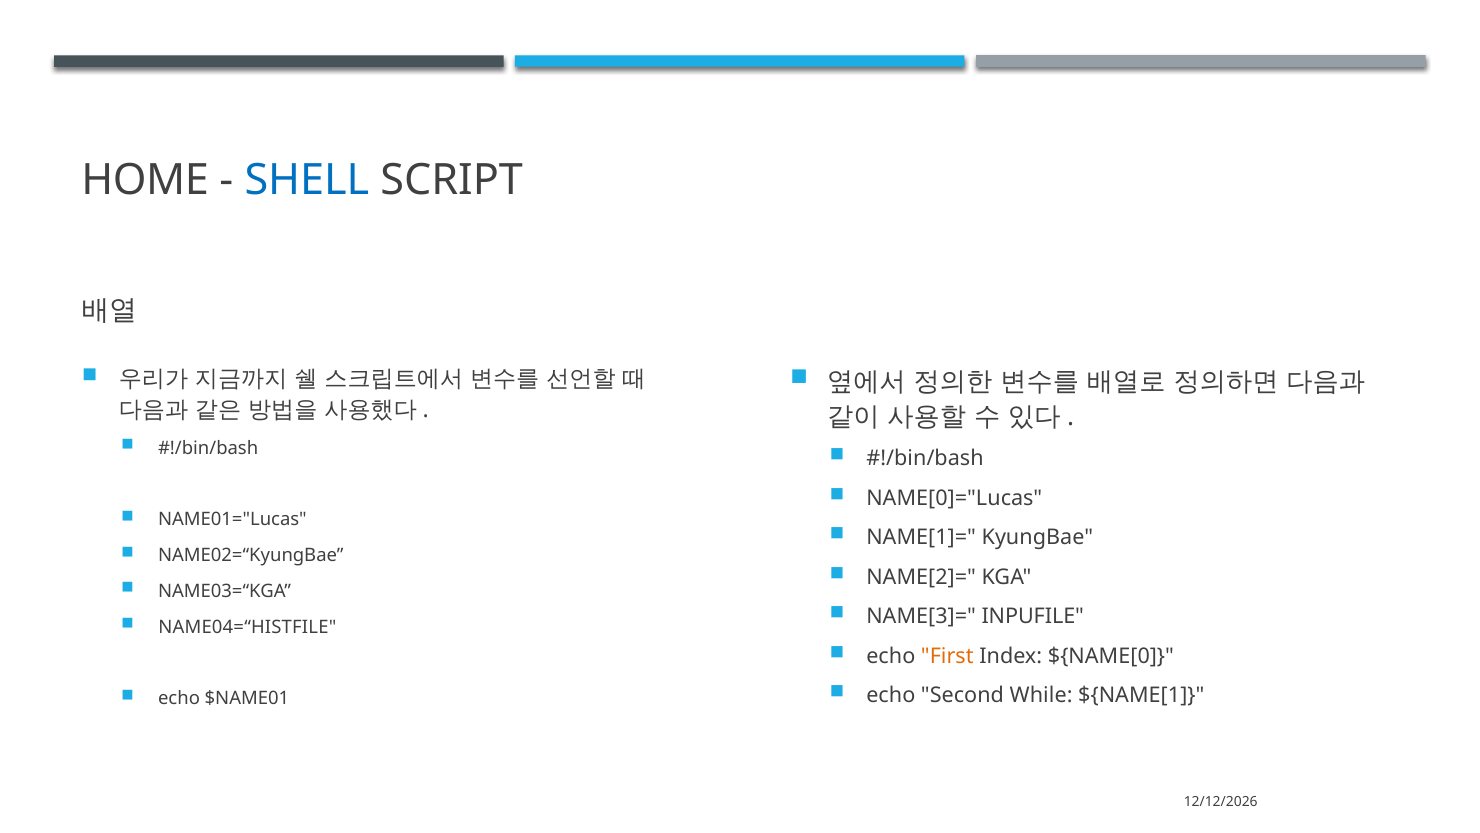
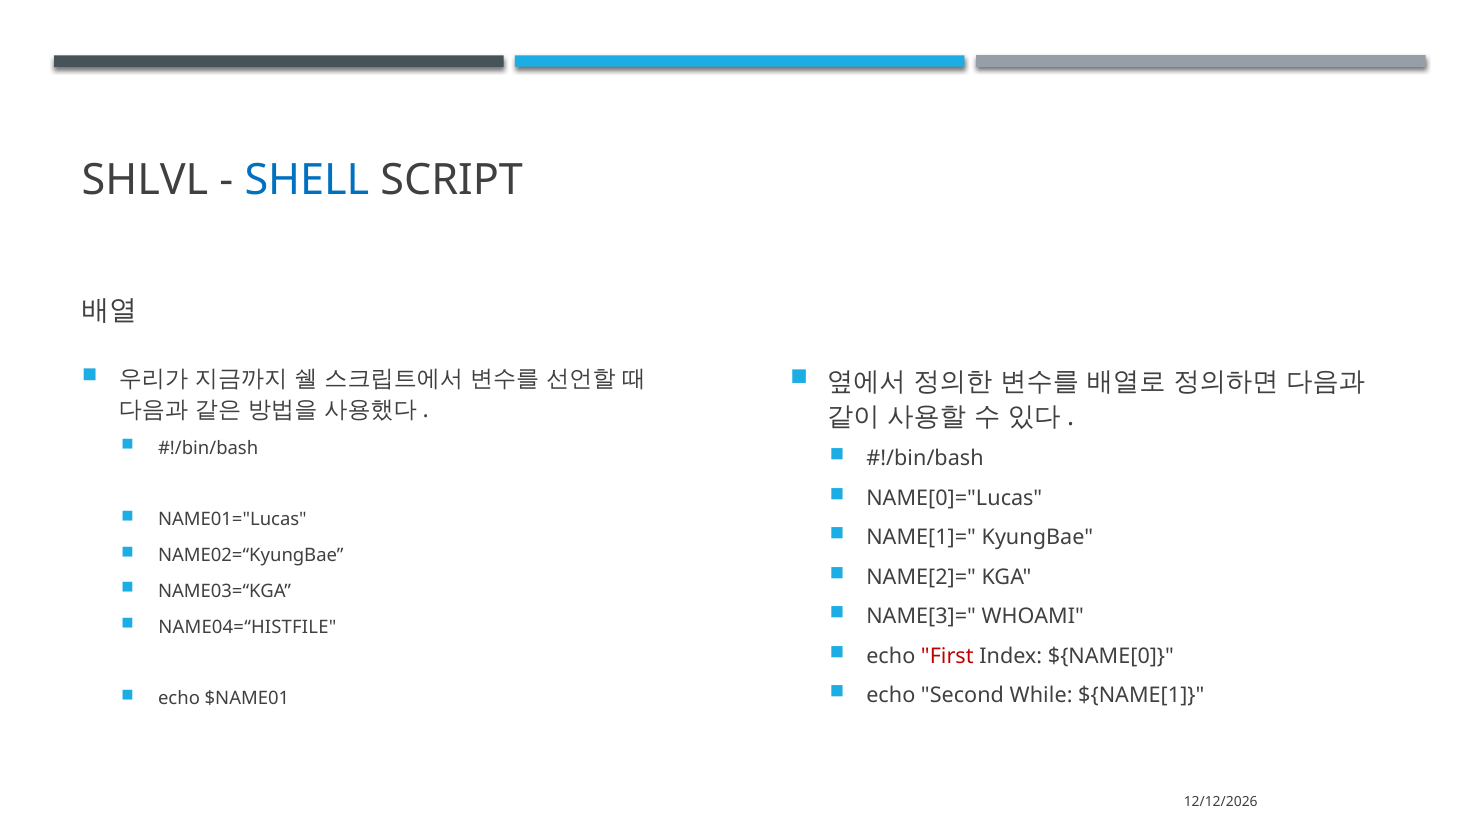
HOME: HOME -> SHLVL
INPUFILE: INPUFILE -> WHOAMI
First colour: orange -> red
